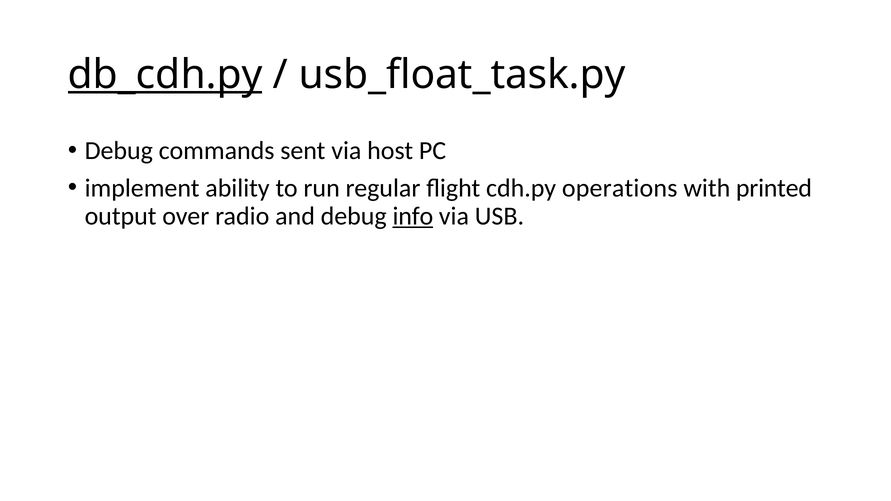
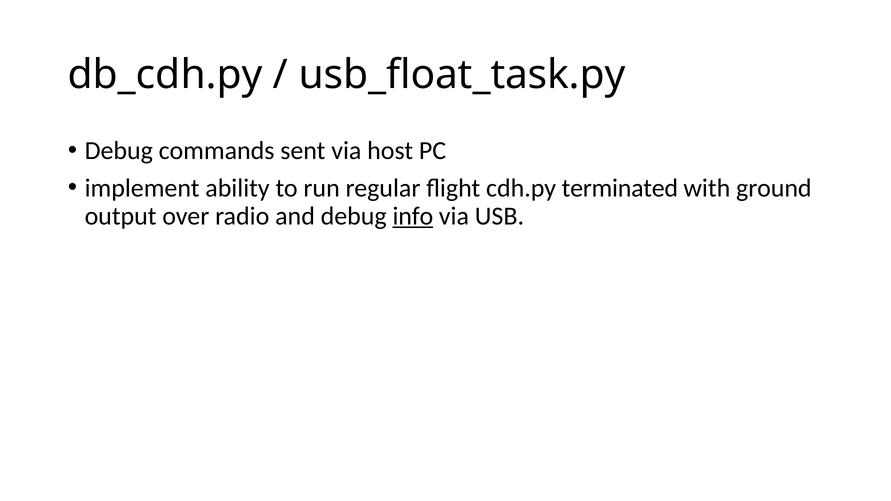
db_cdh.py underline: present -> none
operations: operations -> terminated
printed: printed -> ground
